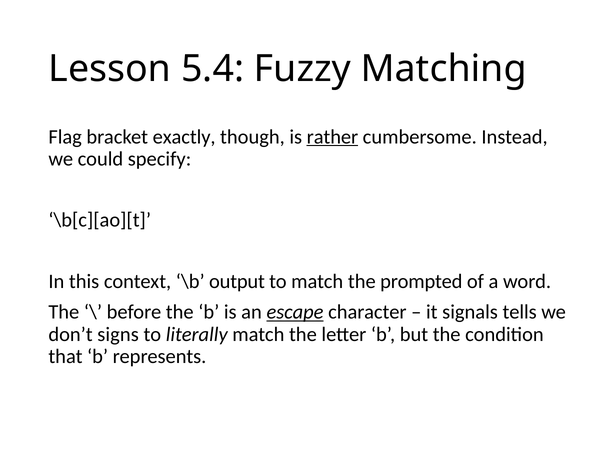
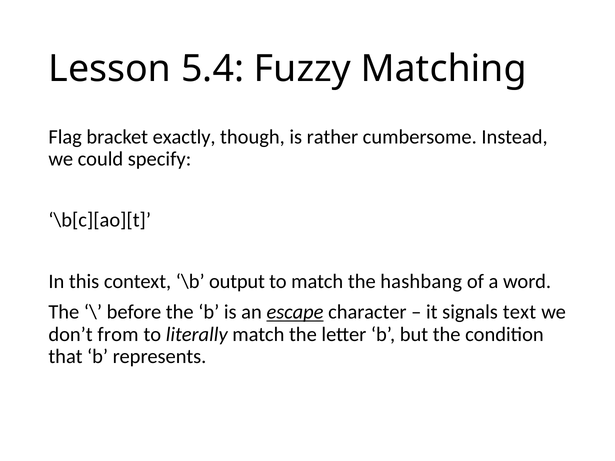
rather underline: present -> none
prompted: prompted -> hashbang
tells: tells -> text
signs: signs -> from
